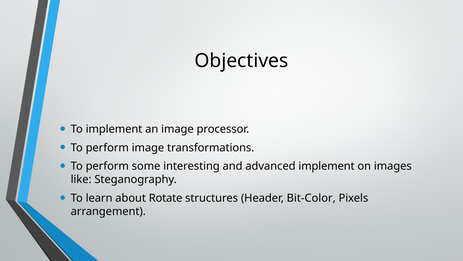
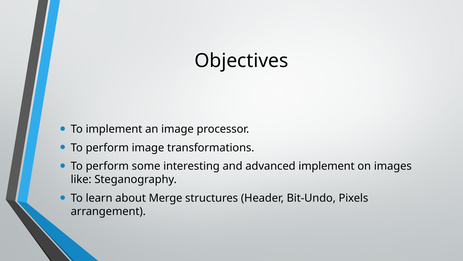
Rotate: Rotate -> Merge
Bit-Color: Bit-Color -> Bit-Undo
